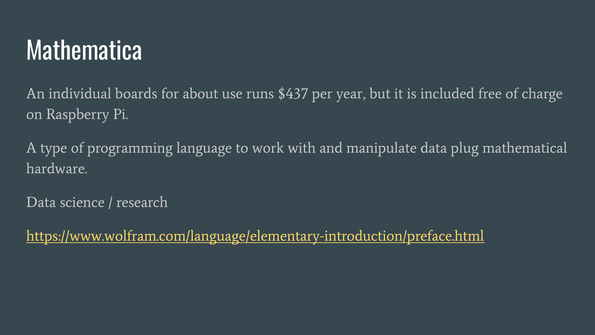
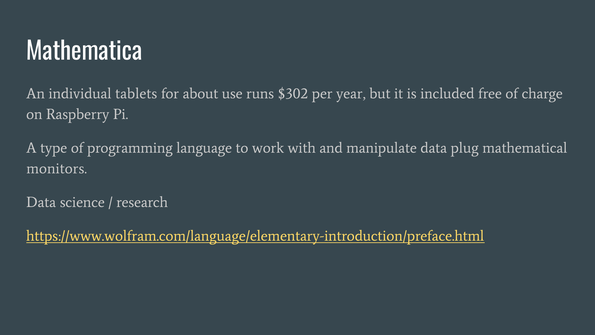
boards: boards -> tablets
$437: $437 -> $302
hardware: hardware -> monitors
